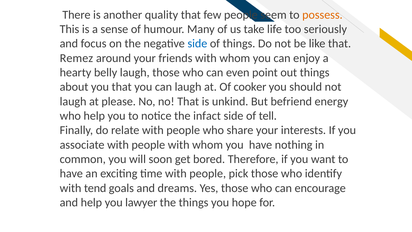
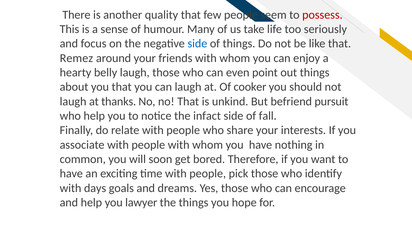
possess colour: orange -> red
please: please -> thanks
energy: energy -> pursuit
tell: tell -> fall
tend: tend -> days
